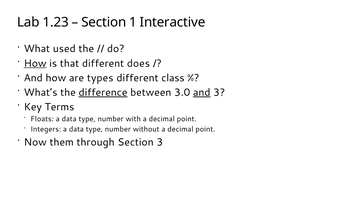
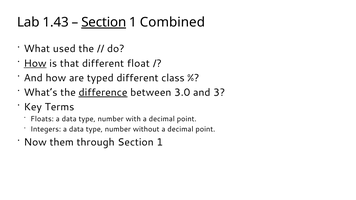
1.23: 1.23 -> 1.43
Section at (104, 22) underline: none -> present
Interactive: Interactive -> Combined
does: does -> float
types: types -> typed
and at (202, 93) underline: present -> none
through Section 3: 3 -> 1
